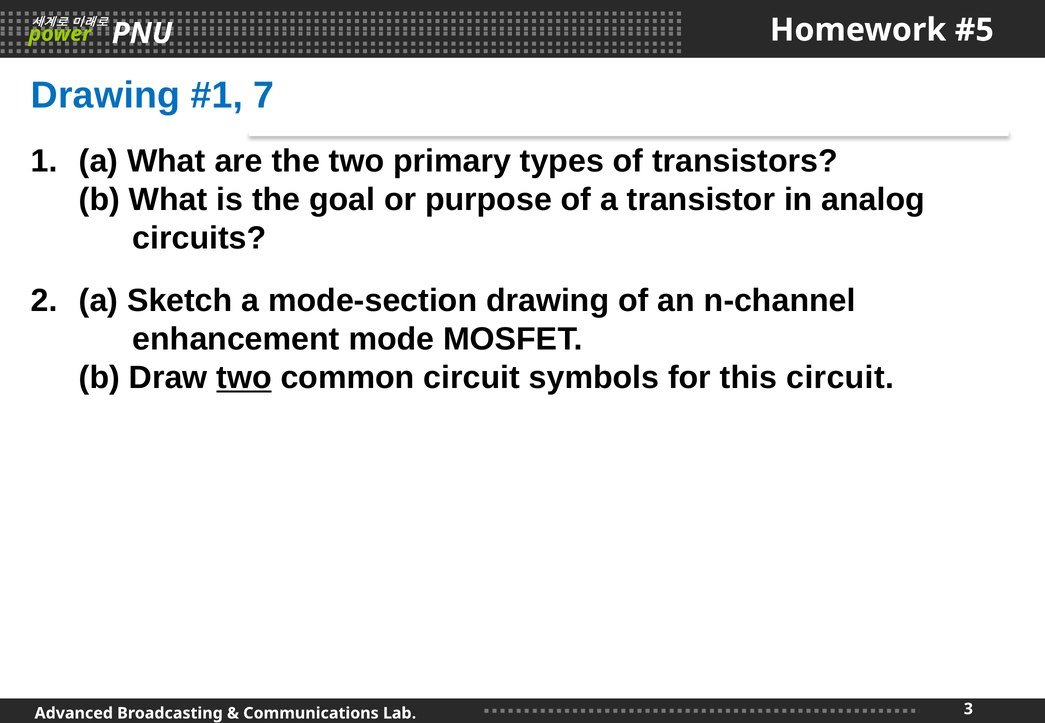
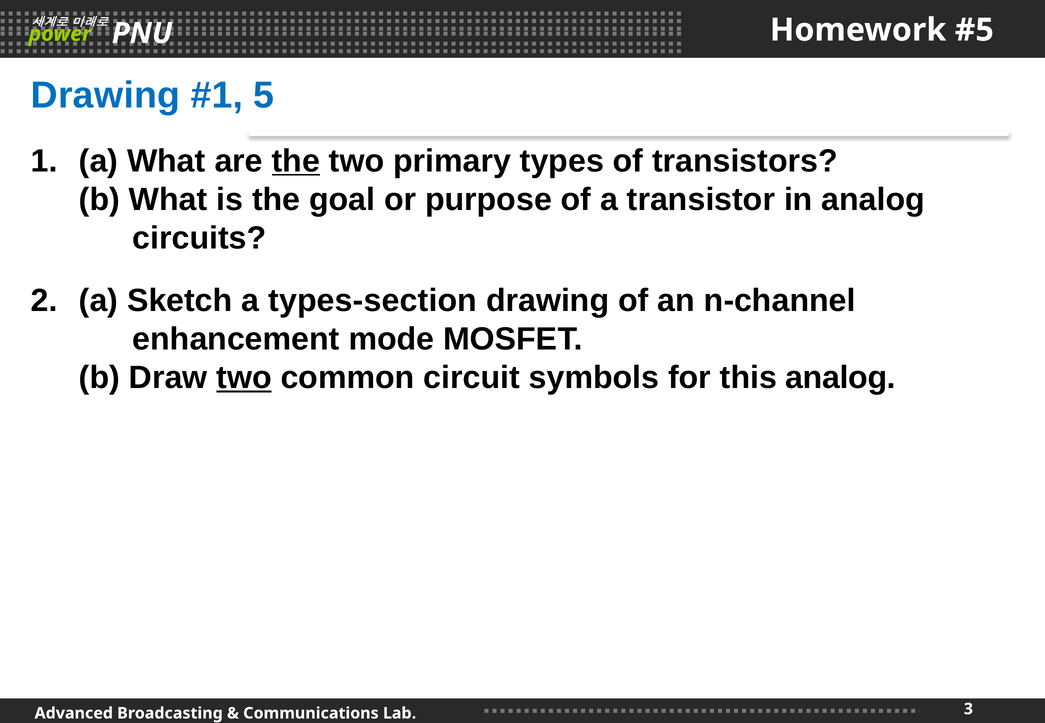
7: 7 -> 5
the at (296, 161) underline: none -> present
mode-section: mode-section -> types-section
this circuit: circuit -> analog
